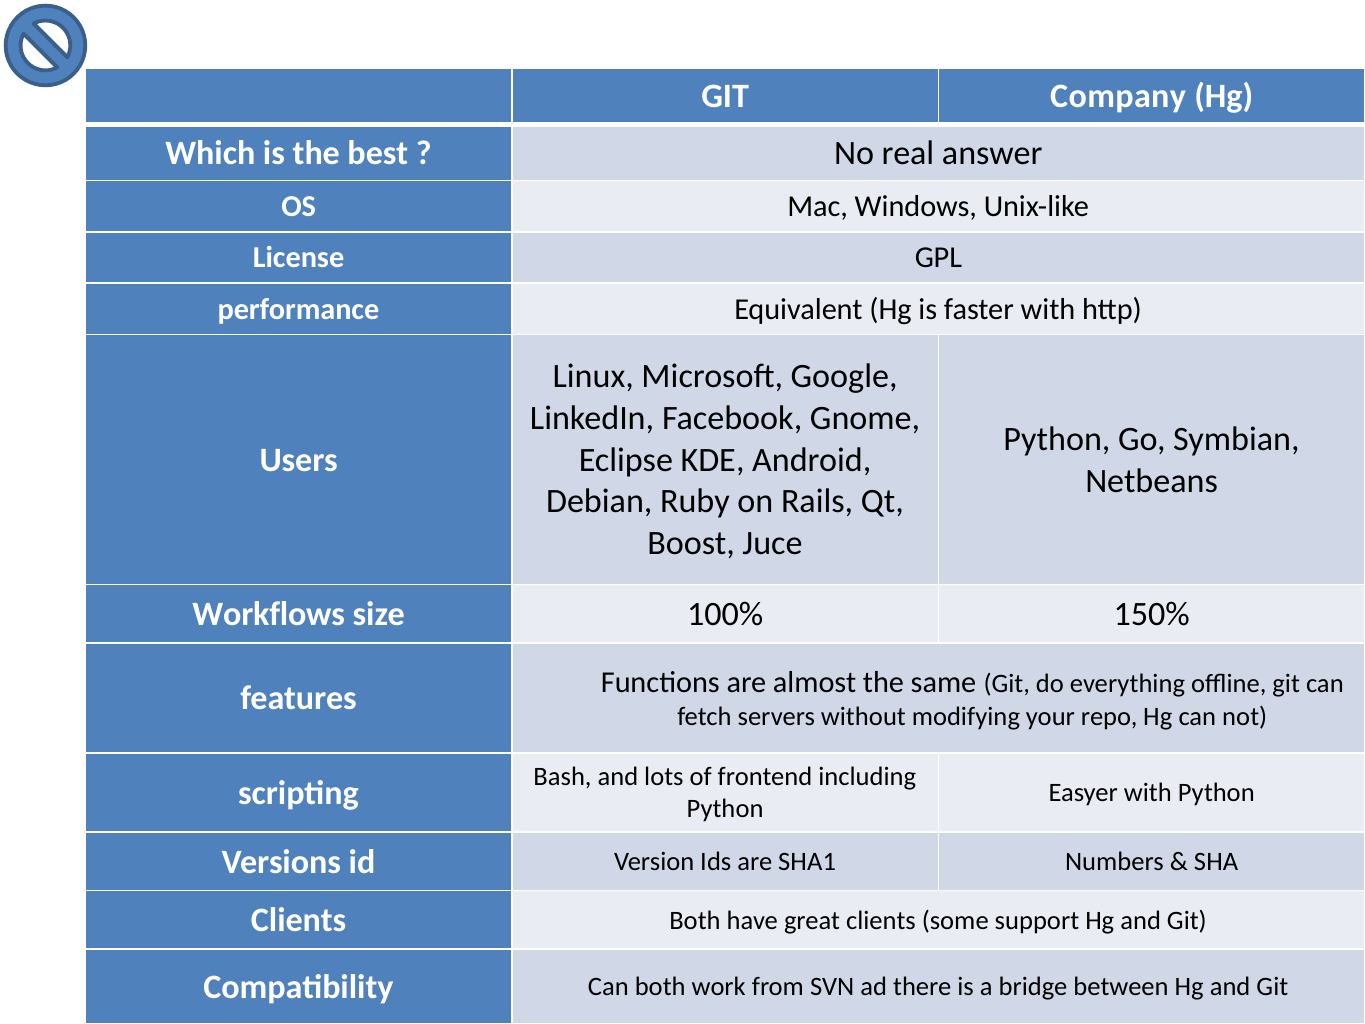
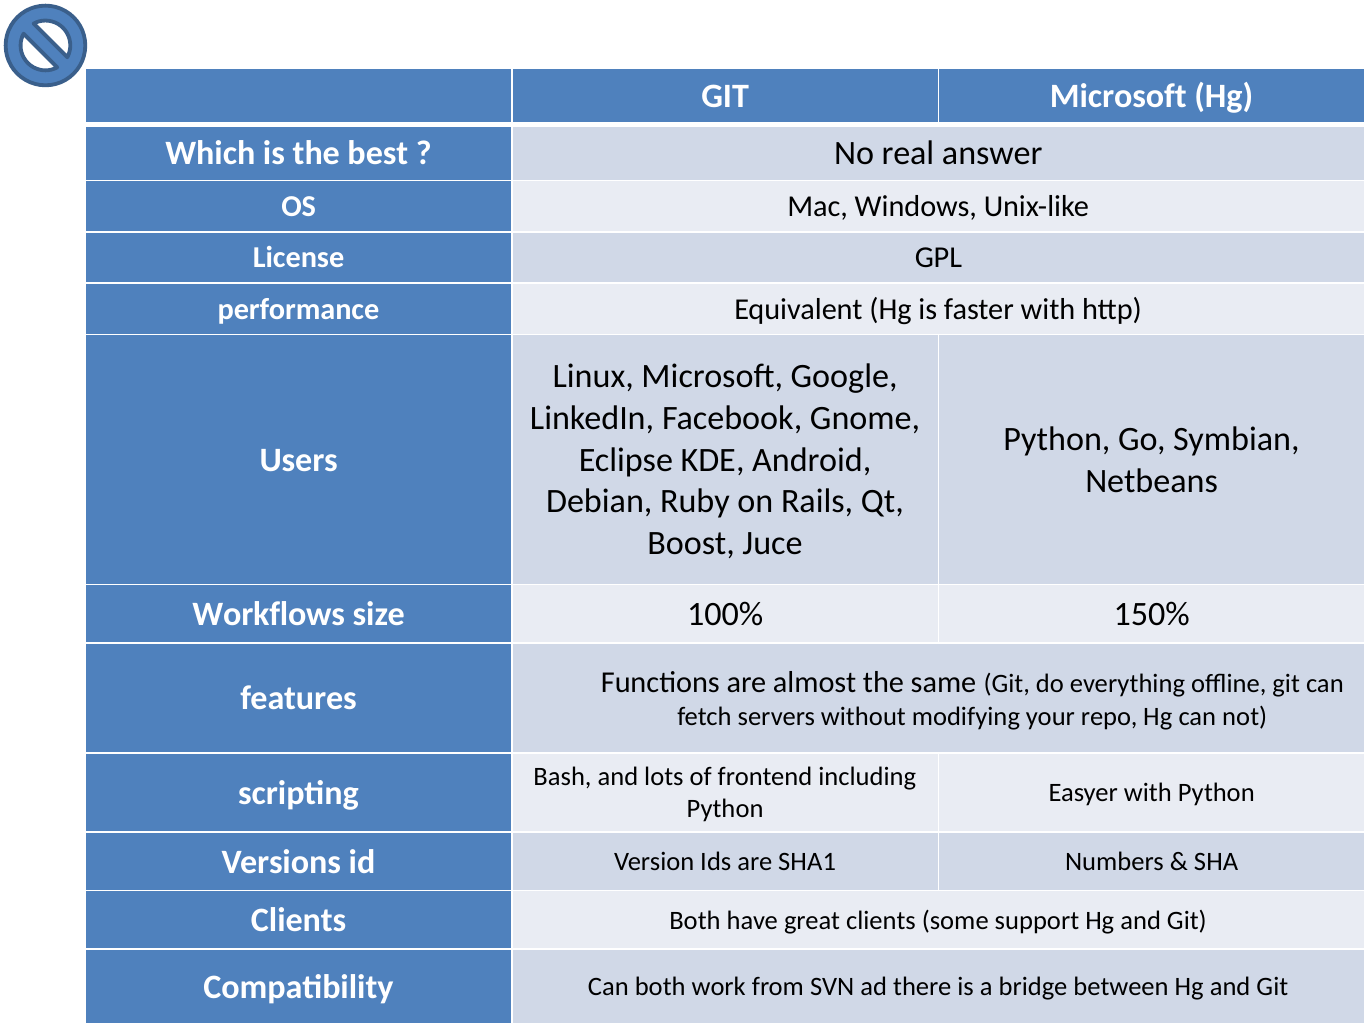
GIT Company: Company -> Microsoft
